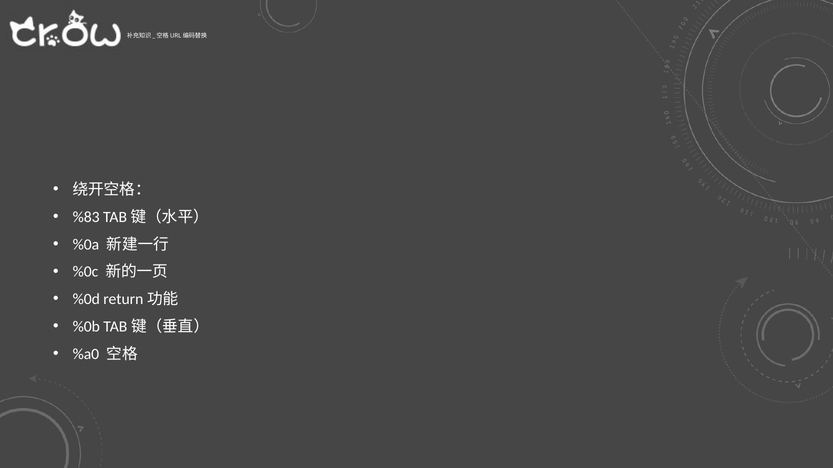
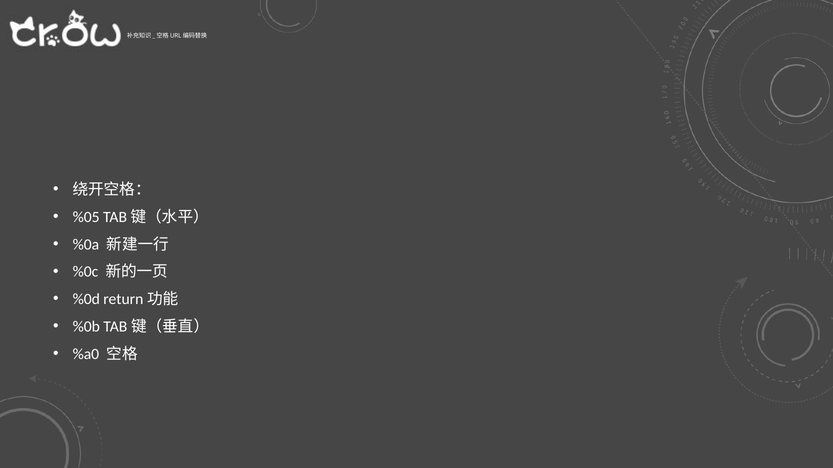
%83: %83 -> %05
